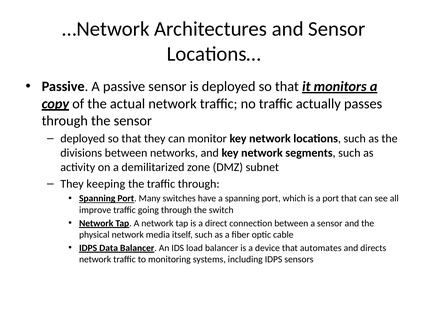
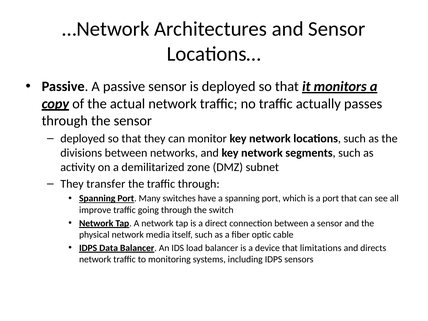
keeping: keeping -> transfer
automates: automates -> limitations
